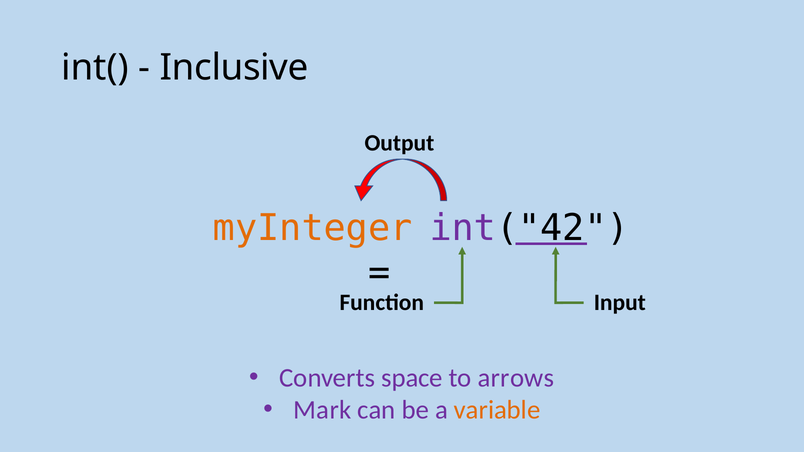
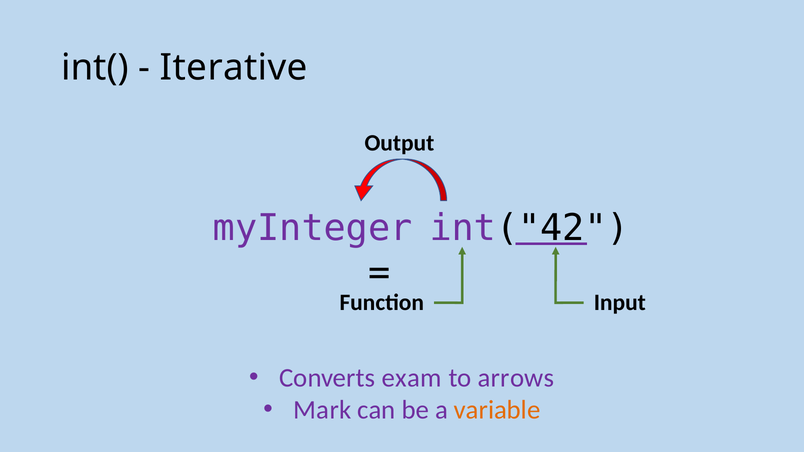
Inclusive: Inclusive -> Iterative
myInteger colour: orange -> purple
space: space -> exam
